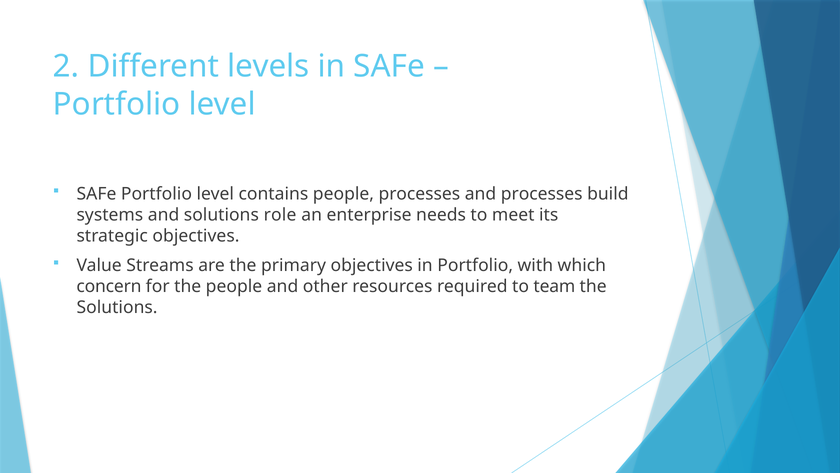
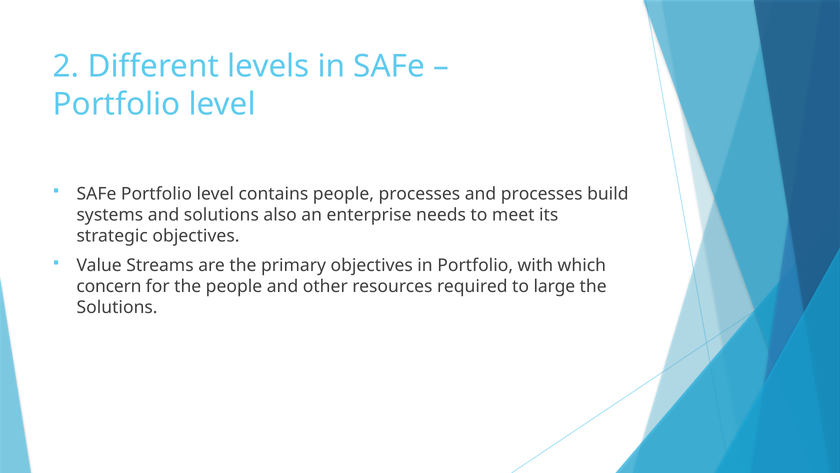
role: role -> also
team: team -> large
